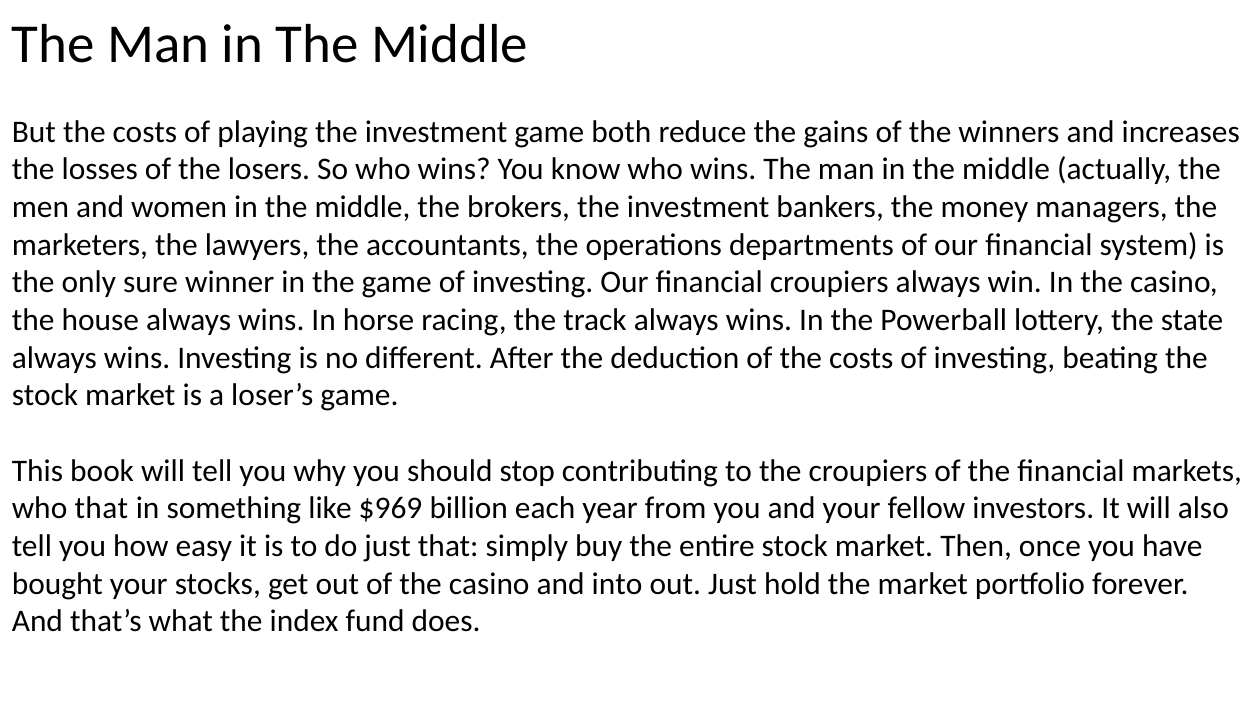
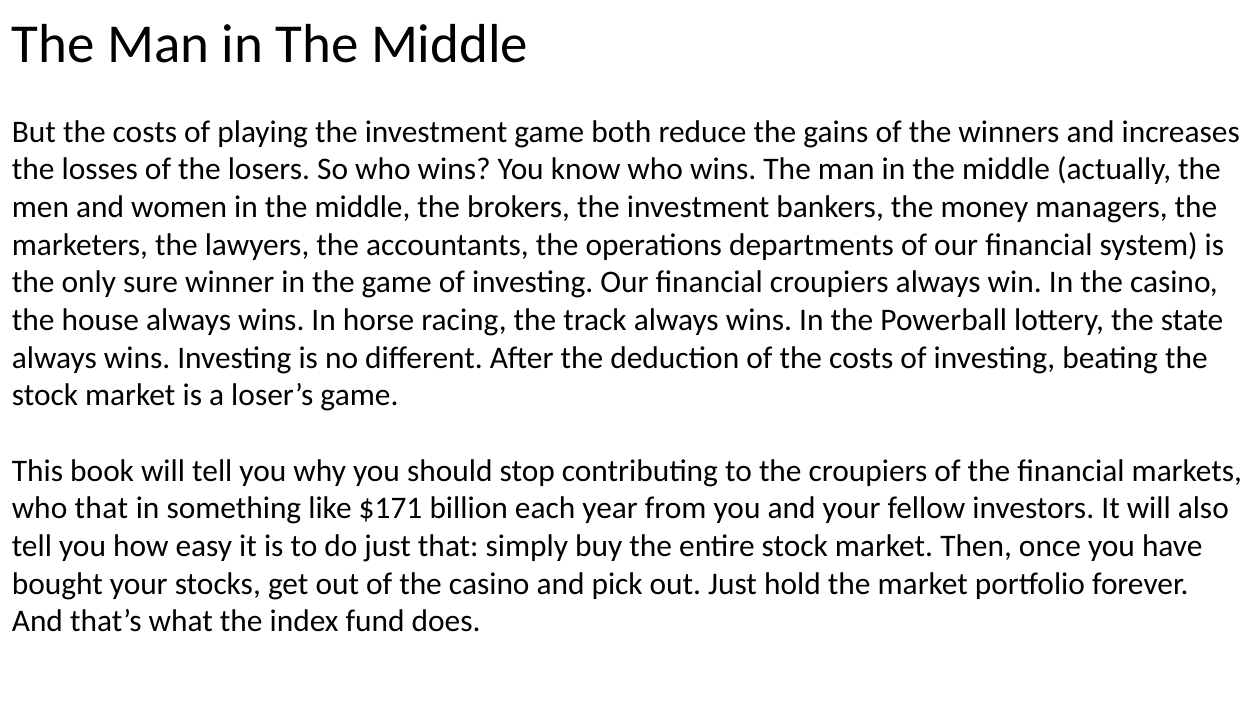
$969: $969 -> $171
into: into -> pick
